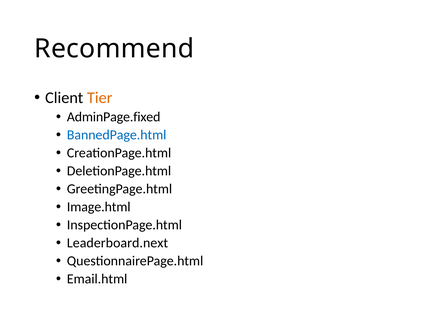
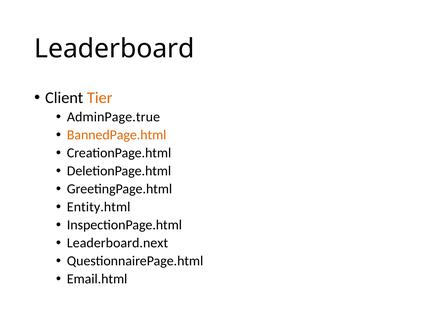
Recommend: Recommend -> Leaderboard
AdminPage.fixed: AdminPage.fixed -> AdminPage.true
BannedPage.html colour: blue -> orange
Image.html: Image.html -> Entity.html
